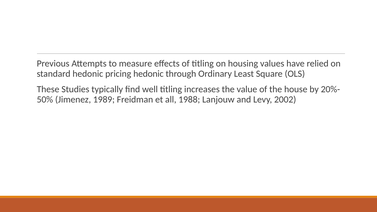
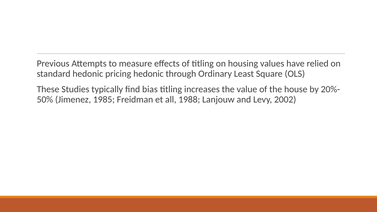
well: well -> bias
1989: 1989 -> 1985
